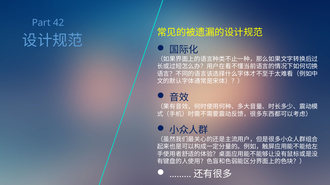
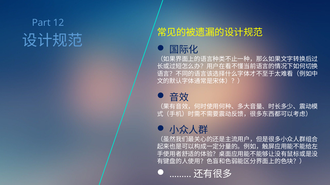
42: 42 -> 12
